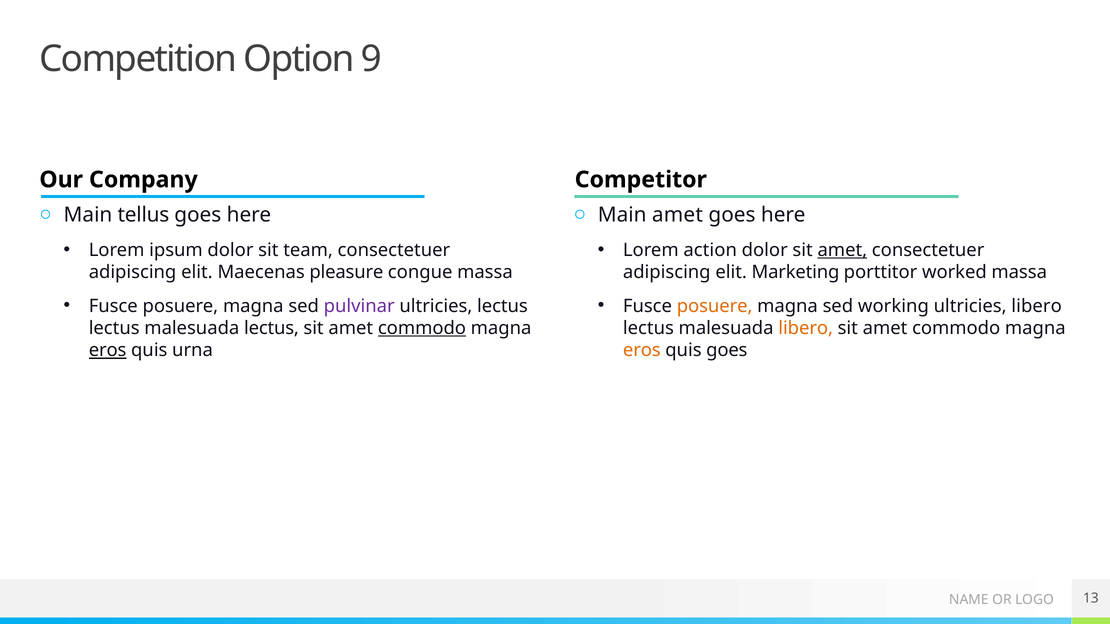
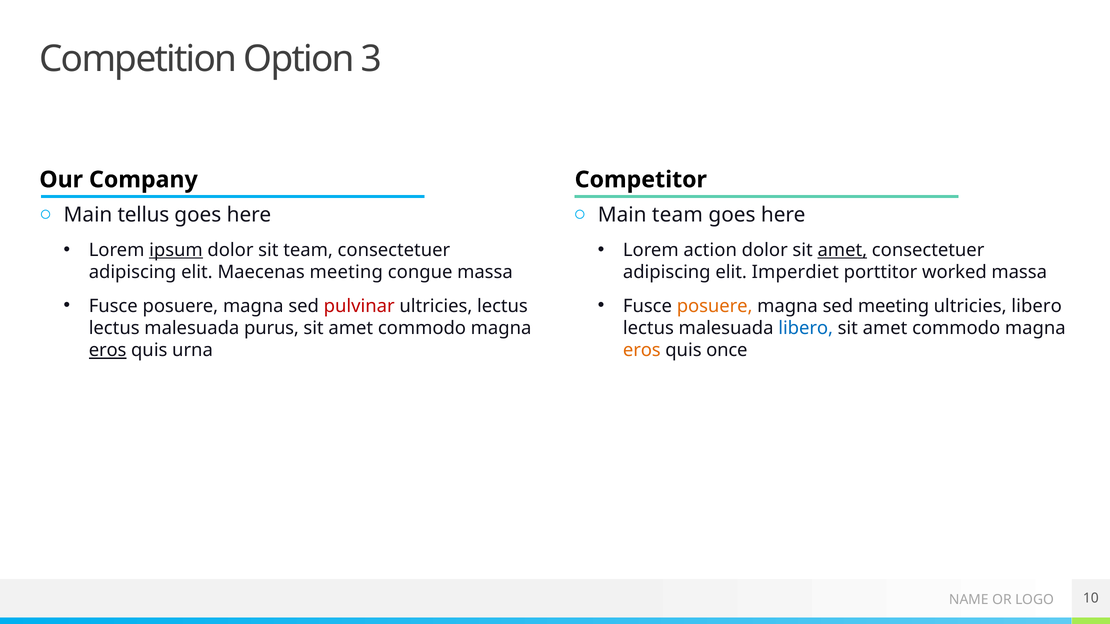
9: 9 -> 3
Main amet: amet -> team
ipsum underline: none -> present
Maecenas pleasure: pleasure -> meeting
Marketing: Marketing -> Imperdiet
pulvinar colour: purple -> red
sed working: working -> meeting
malesuada lectus: lectus -> purus
commodo at (422, 328) underline: present -> none
libero at (806, 328) colour: orange -> blue
quis goes: goes -> once
13: 13 -> 10
